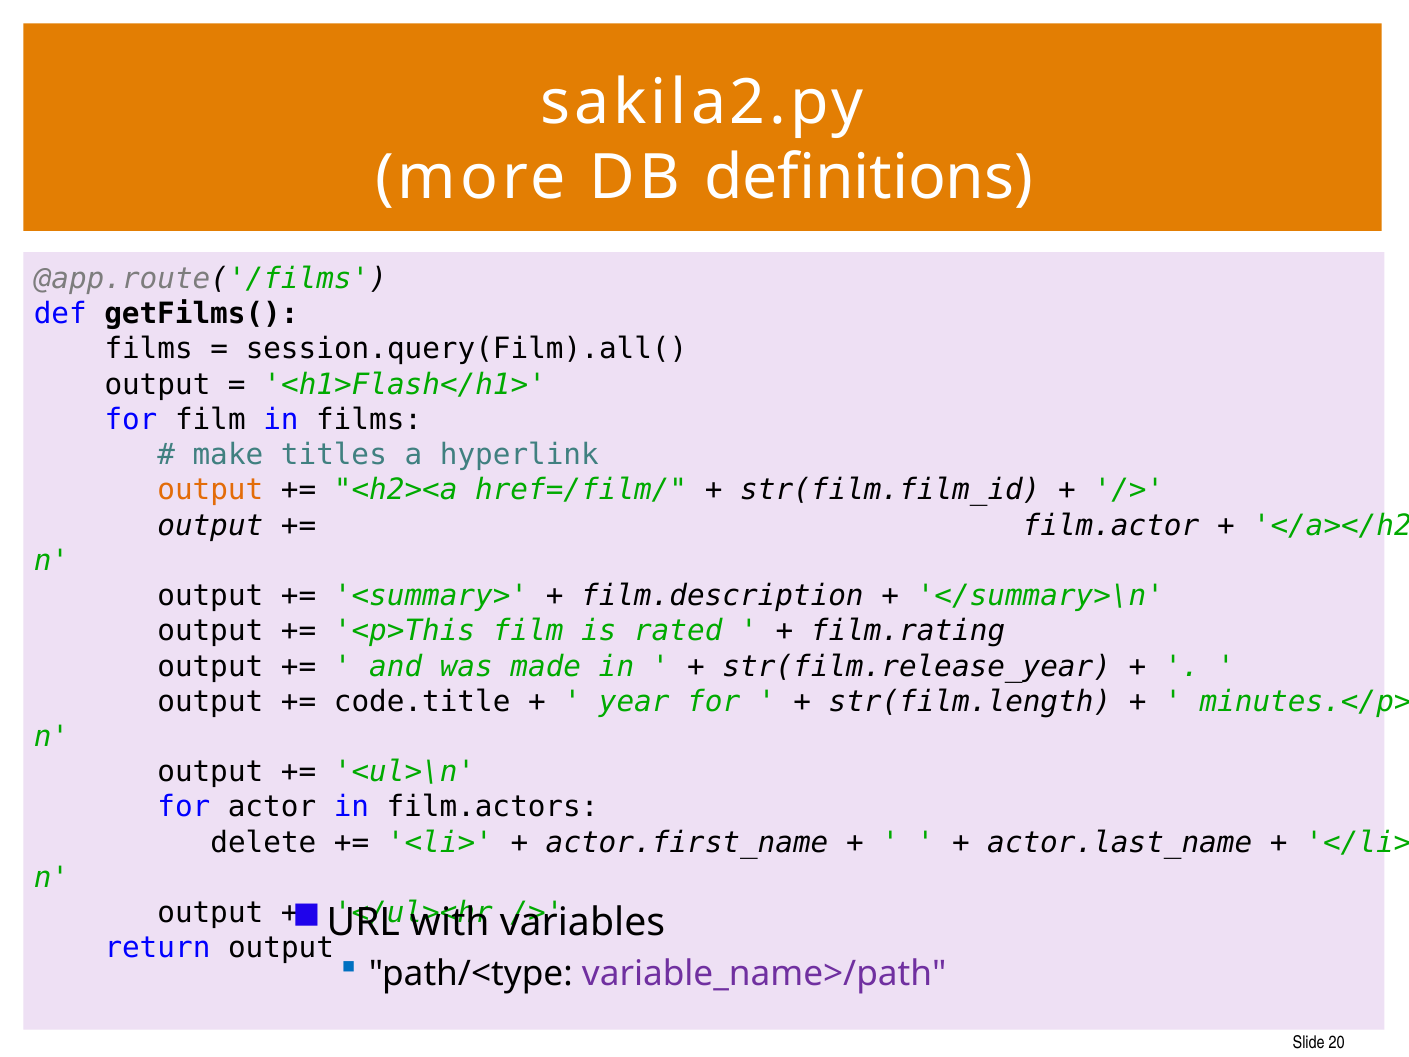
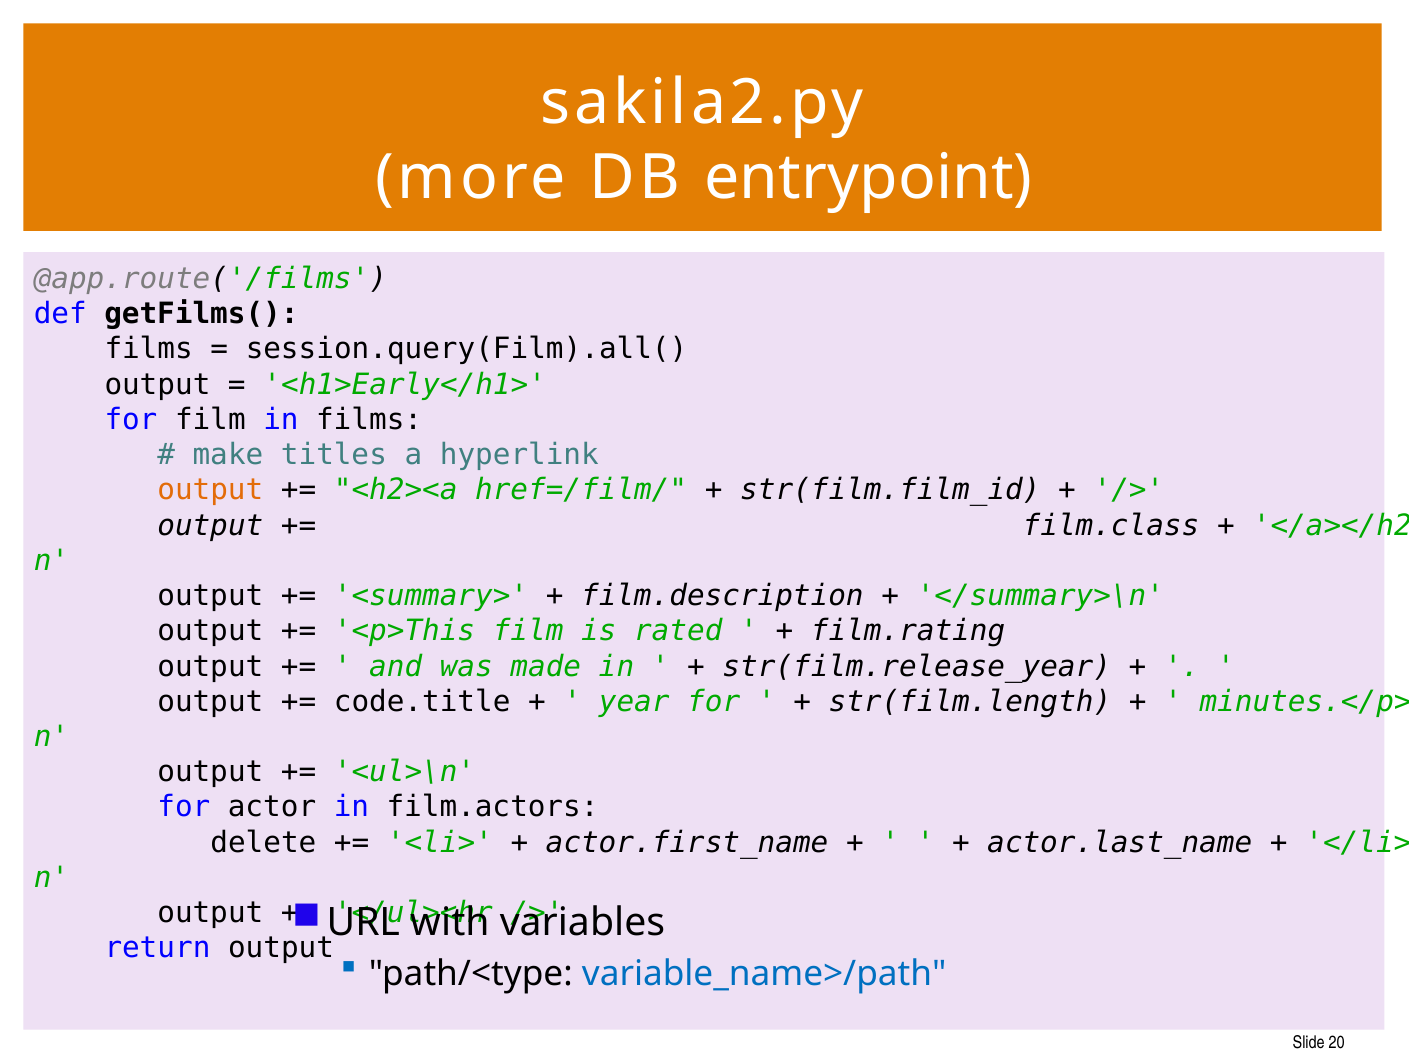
definitions: definitions -> entrypoint
<h1>Flash</h1>: <h1>Flash</h1> -> <h1>Early</h1>
film.actor: film.actor -> film.class
variable_name>/path colour: purple -> blue
